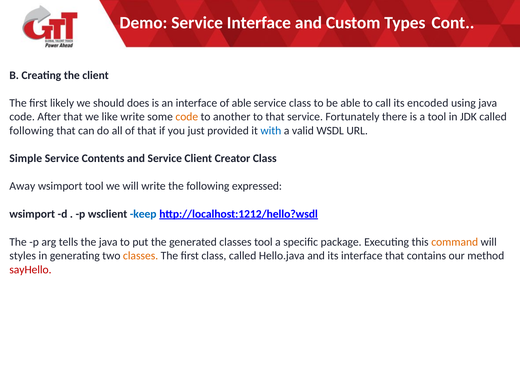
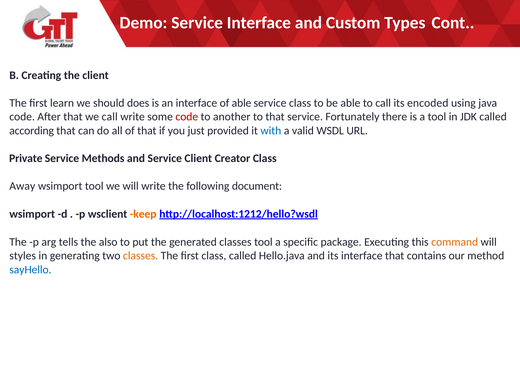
likely: likely -> learn
we like: like -> call
code at (187, 117) colour: orange -> red
following at (32, 131): following -> according
Simple: Simple -> Private
Contents: Contents -> Methods
expressed: expressed -> document
keep colour: blue -> orange
the java: java -> also
sayHello colour: red -> blue
